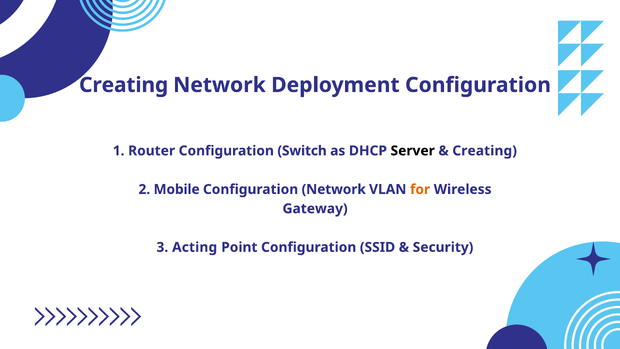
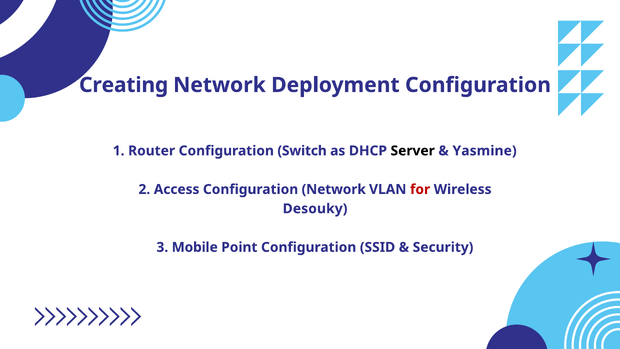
Creating at (485, 151): Creating -> Yasmine
Mobile: Mobile -> Access
for colour: orange -> red
Gateway: Gateway -> Desouky
Acting: Acting -> Mobile
